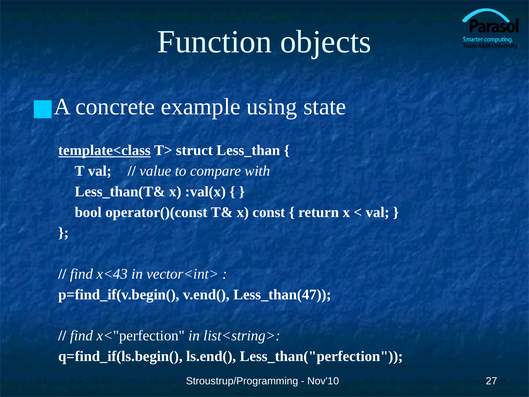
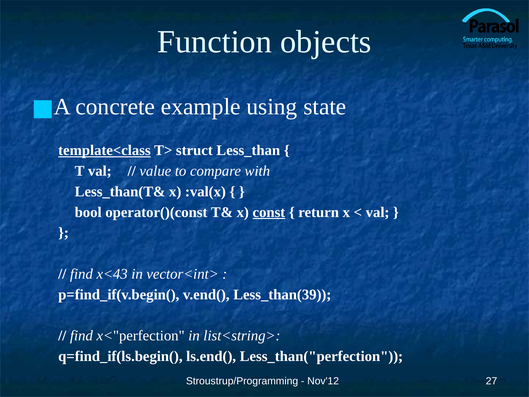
const underline: none -> present
Less_than(47: Less_than(47 -> Less_than(39
Nov'10: Nov'10 -> Nov'12
